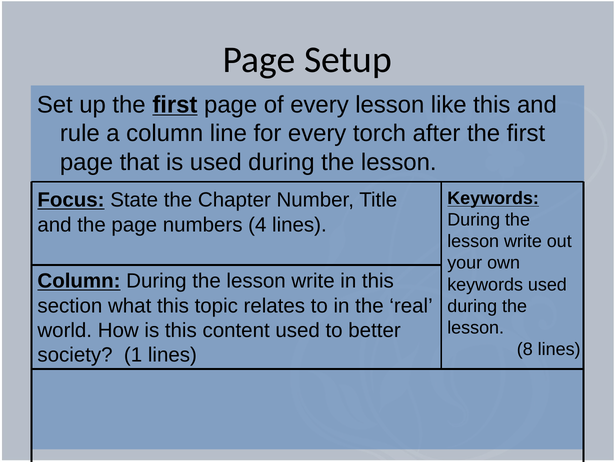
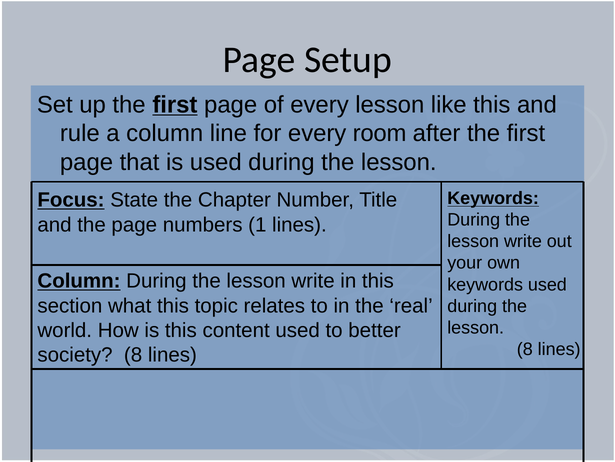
torch: torch -> room
4: 4 -> 1
society 1: 1 -> 8
